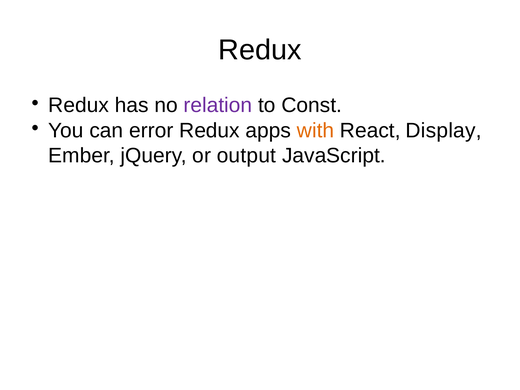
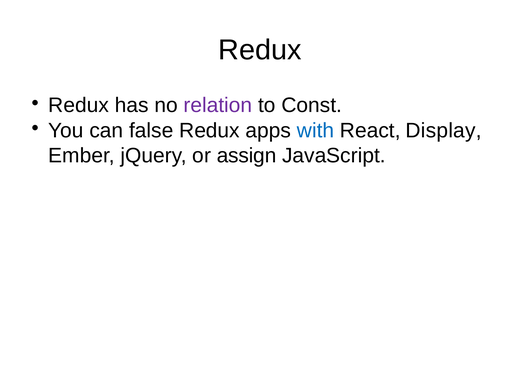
error: error -> false
with colour: orange -> blue
output: output -> assign
